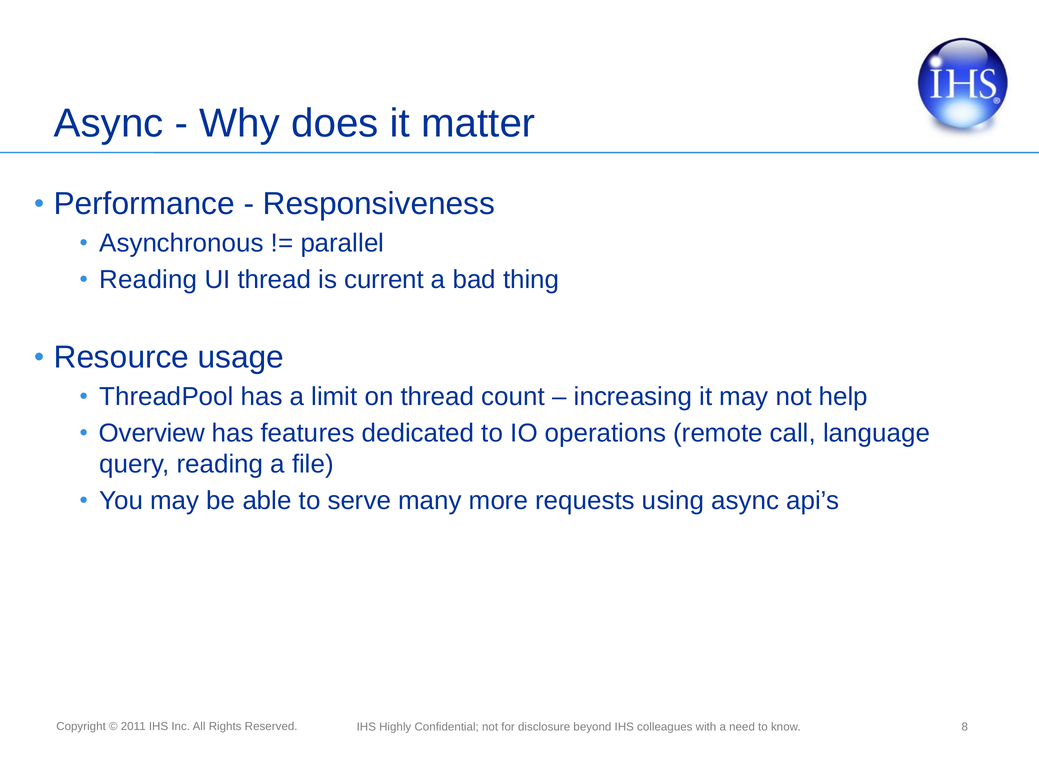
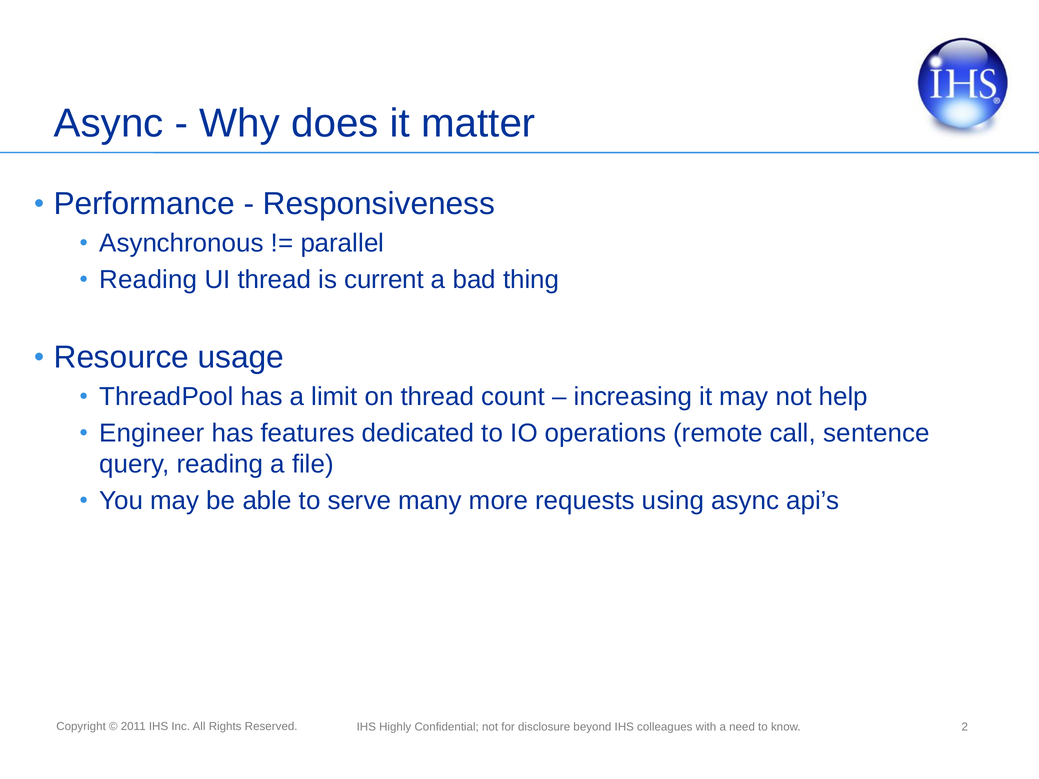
Overview: Overview -> Engineer
language: language -> sentence
8: 8 -> 2
